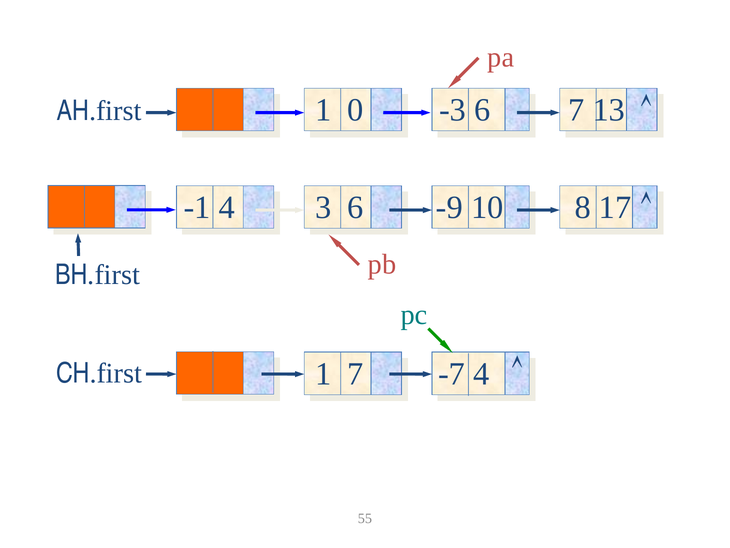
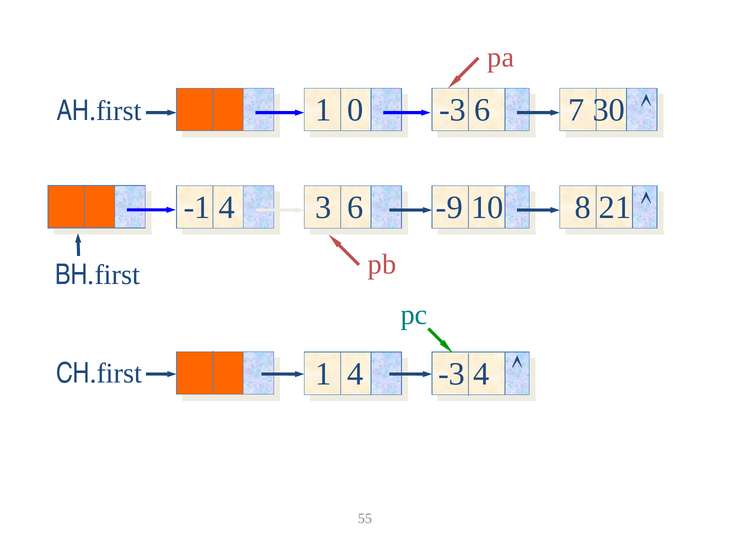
13: 13 -> 30
17: 17 -> 21
1 7: 7 -> 4
-7 at (452, 373): -7 -> -3
